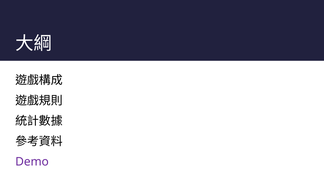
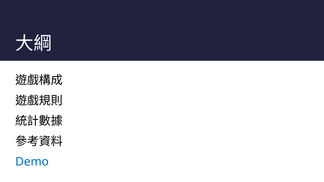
Demo colour: purple -> blue
